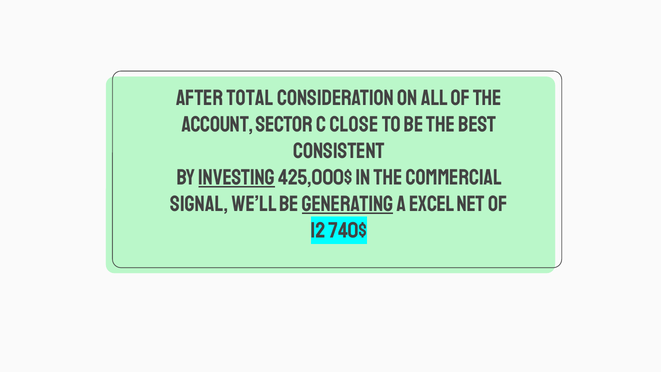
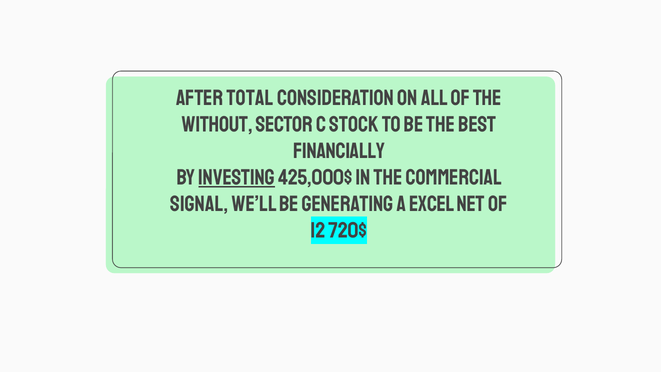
ACCOUNT: ACCOUNT -> WITHOUT
CLOSE: CLOSE -> STOCK
CONSISTENT: CONSISTENT -> FINANCIALLY
generating underline: present -> none
740$: 740$ -> 720$
